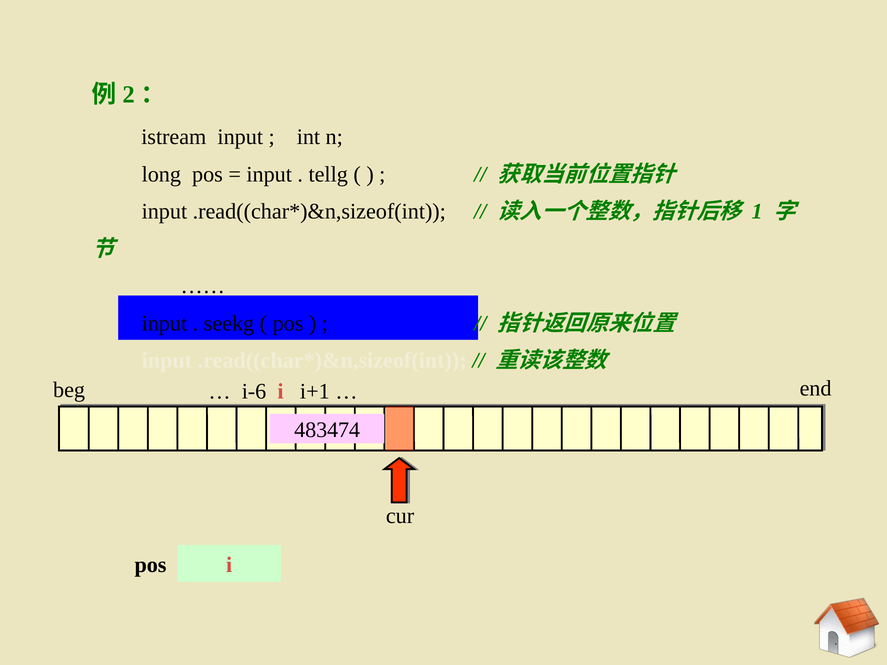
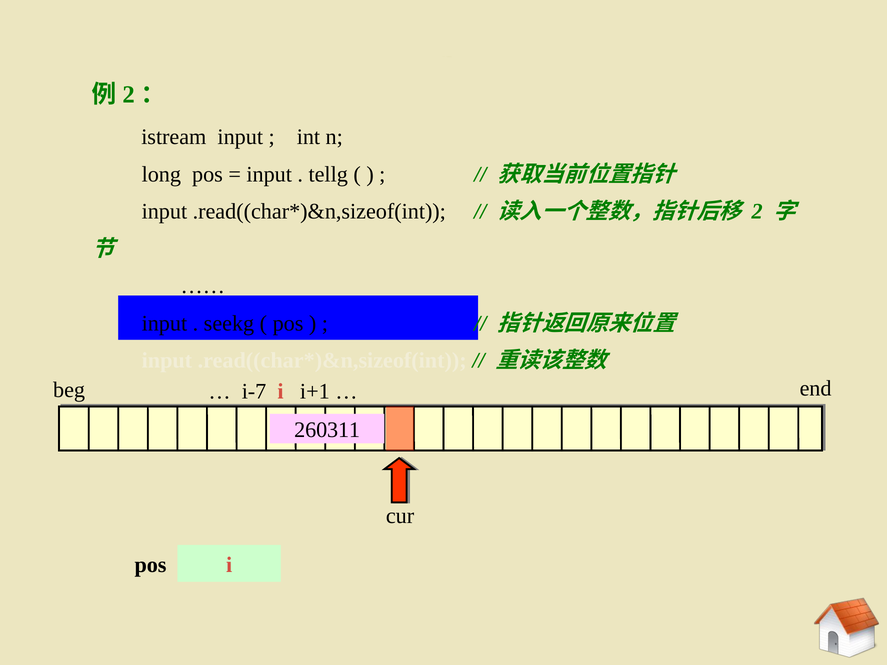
1: 1 -> 2
i-6: i-6 -> i-7
483474: 483474 -> 260311
